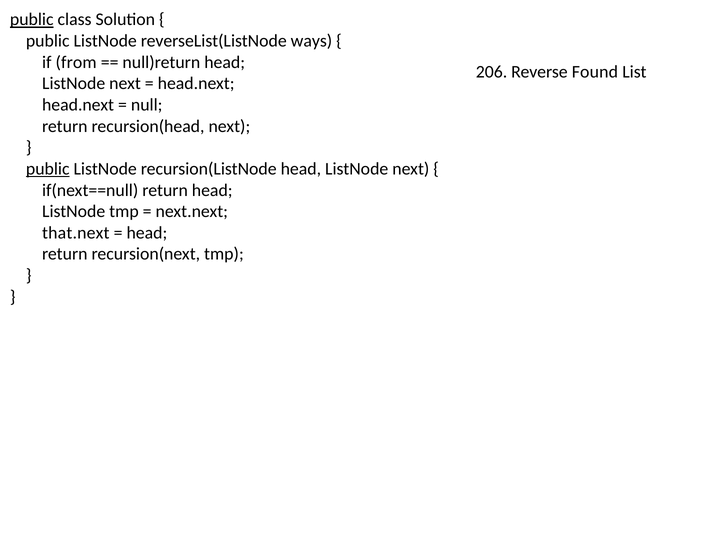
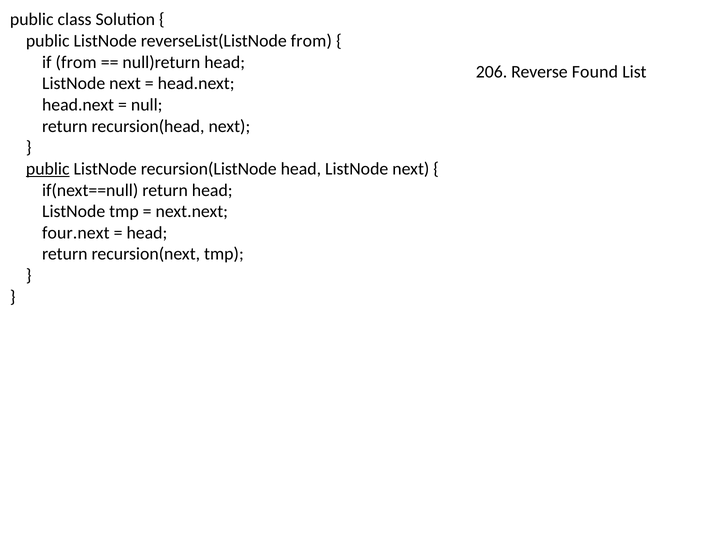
public at (32, 20) underline: present -> none
reverseList(ListNode ways: ways -> from
that.next: that.next -> four.next
